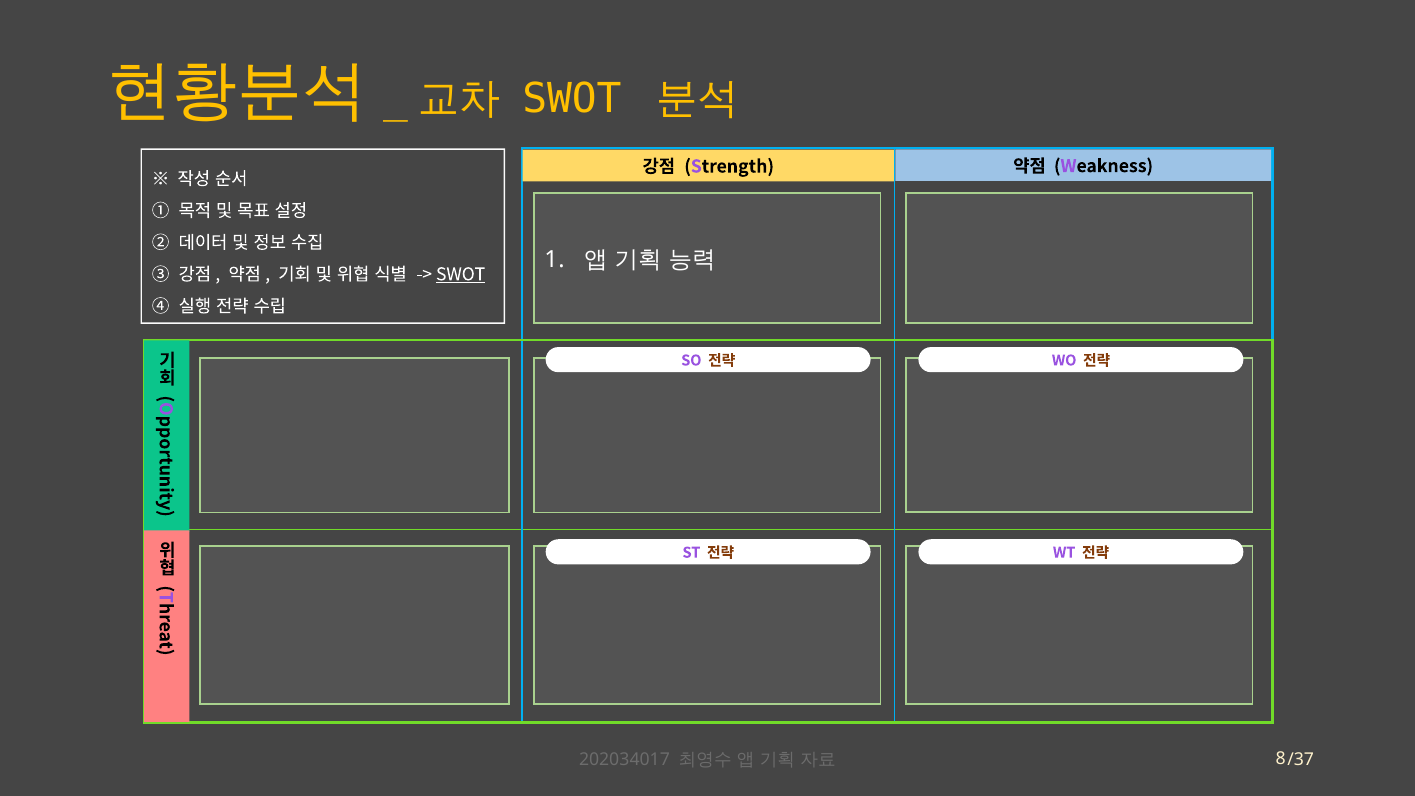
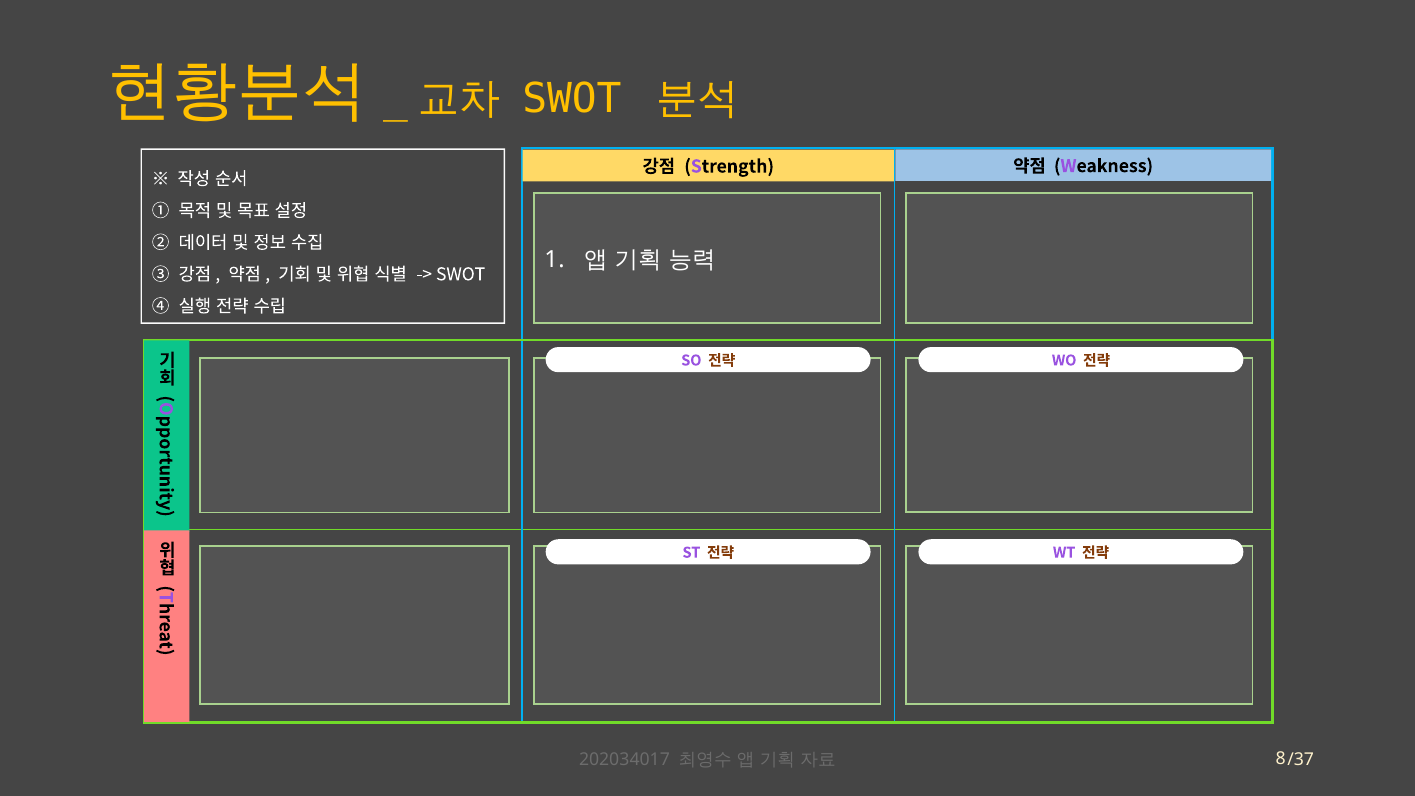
SWOT at (461, 274) underline: present -> none
